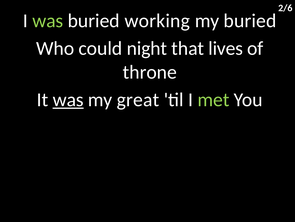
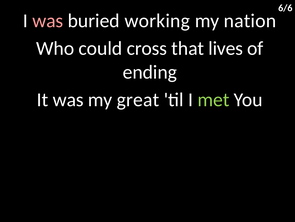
2/6: 2/6 -> 6/6
was at (48, 21) colour: light green -> pink
my buried: buried -> nation
night: night -> cross
throne: throne -> ending
was at (68, 99) underline: present -> none
